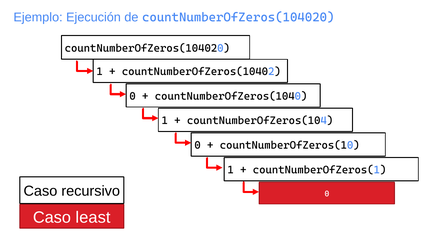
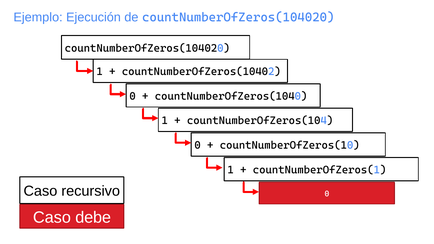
least: least -> debe
